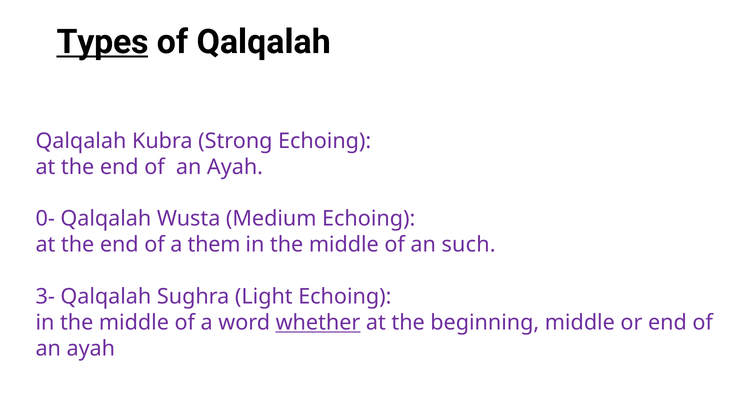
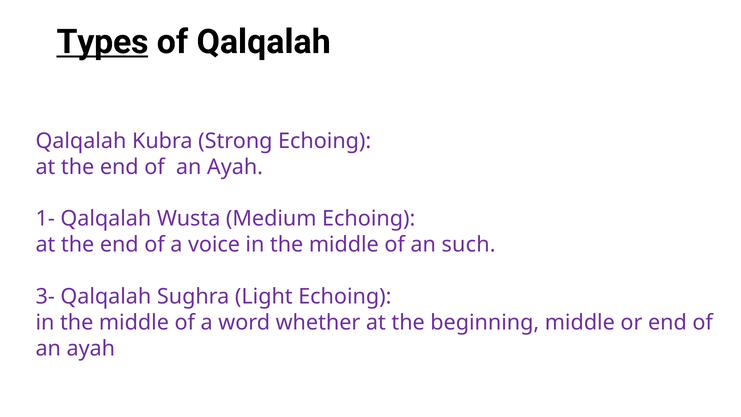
0-: 0- -> 1-
them: them -> voice
whether underline: present -> none
